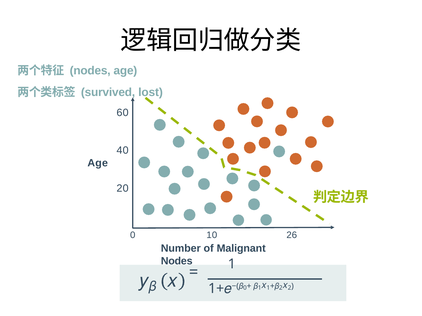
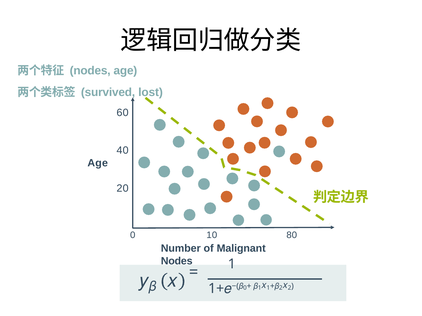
26: 26 -> 80
